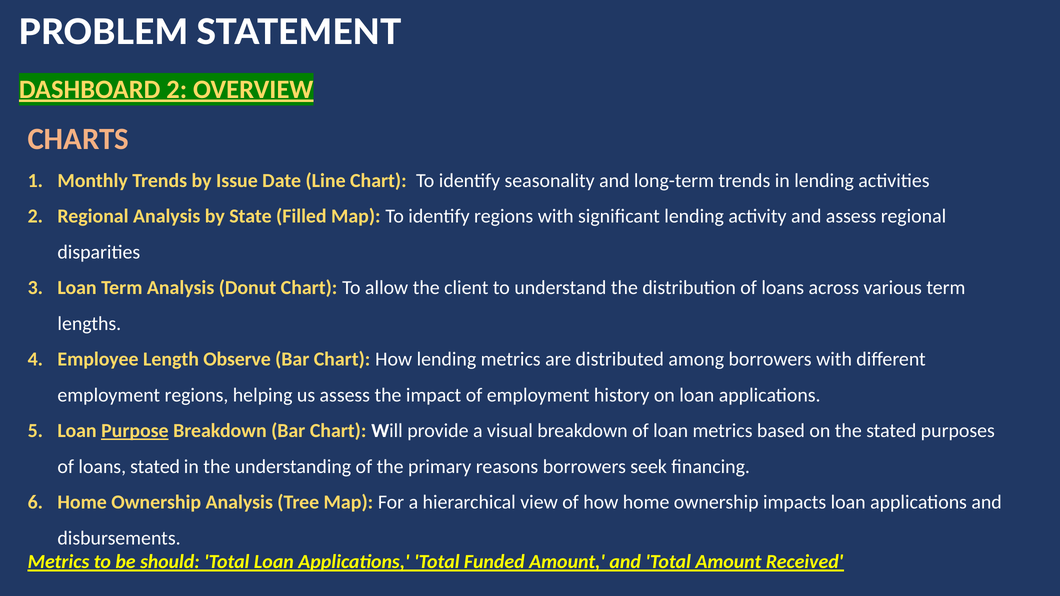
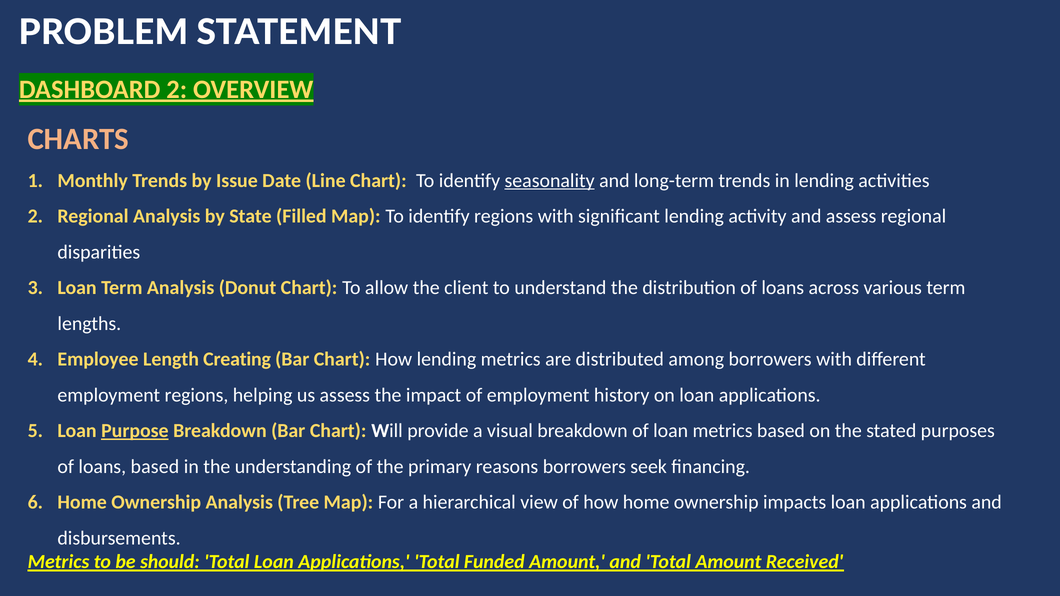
seasonality underline: none -> present
Observe: Observe -> Creating
loans stated: stated -> based
